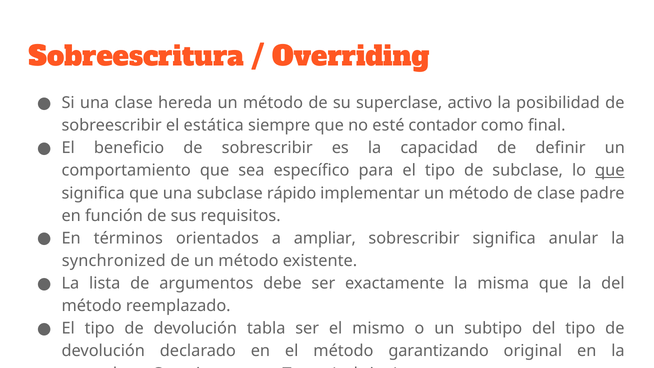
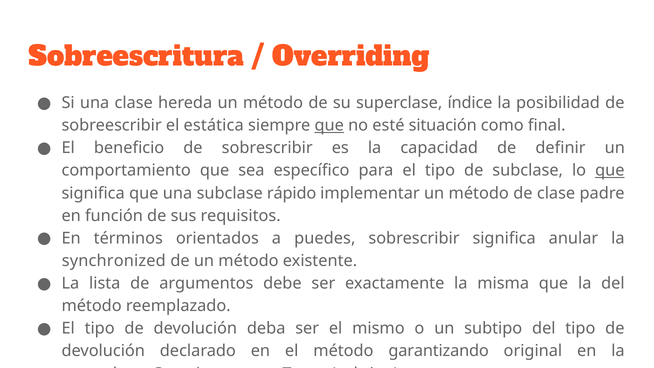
activo: activo -> índice
que at (329, 125) underline: none -> present
contador: contador -> situación
ampliar: ampliar -> puedes
tabla: tabla -> deba
